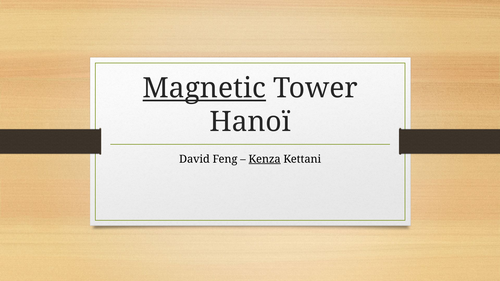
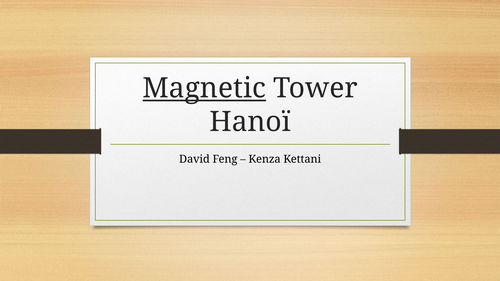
Kenza underline: present -> none
